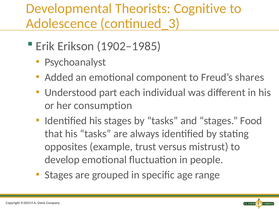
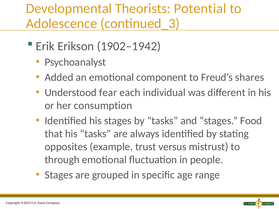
Cognitive: Cognitive -> Potential
1902–1985: 1902–1985 -> 1902–1942
part: part -> fear
develop: develop -> through
